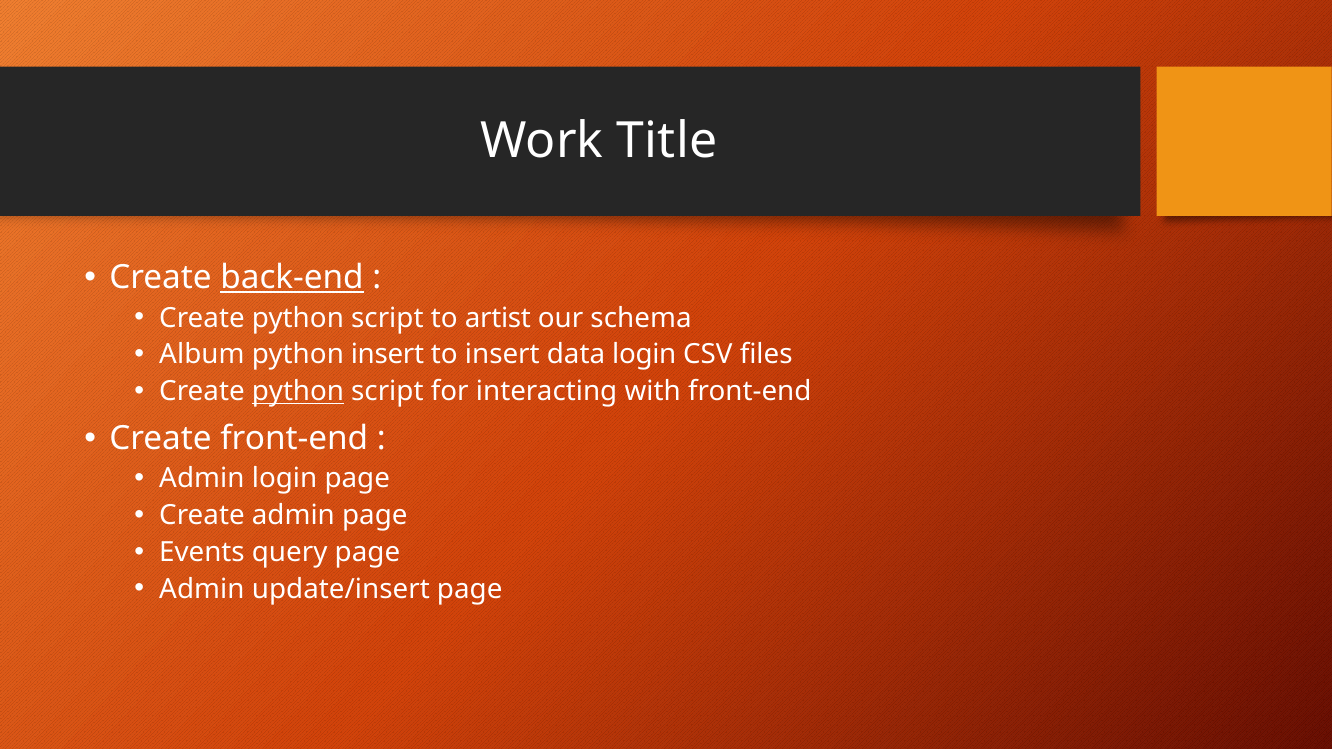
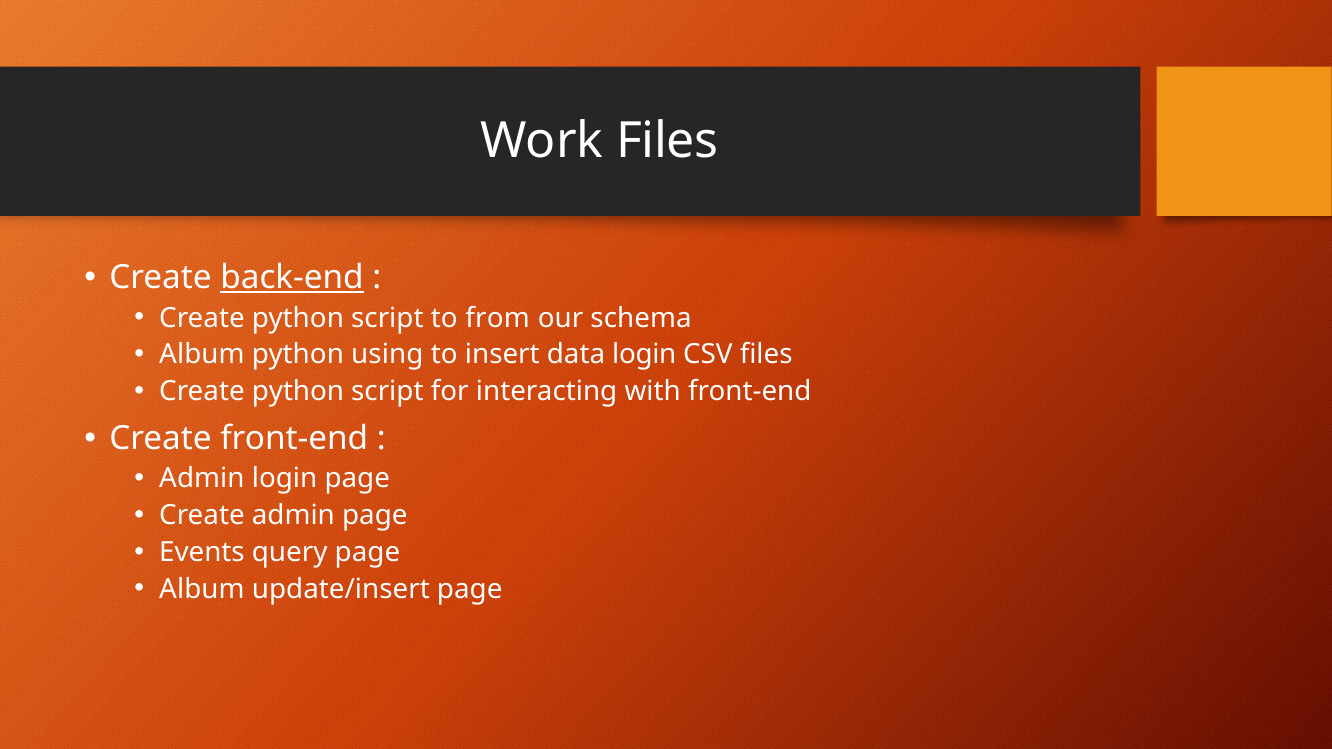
Work Title: Title -> Files
artist: artist -> from
python insert: insert -> using
python at (298, 392) underline: present -> none
Admin at (202, 589): Admin -> Album
